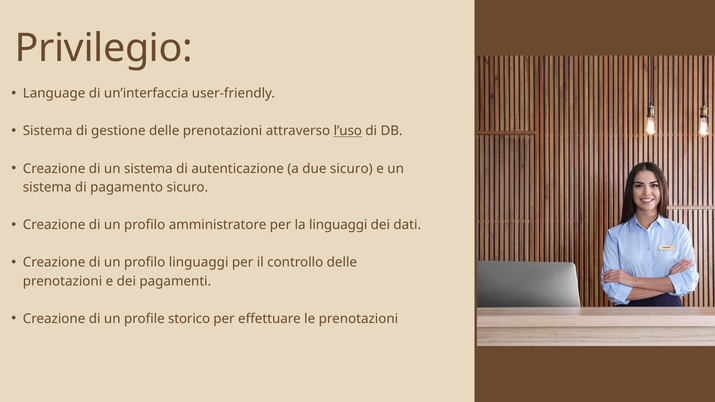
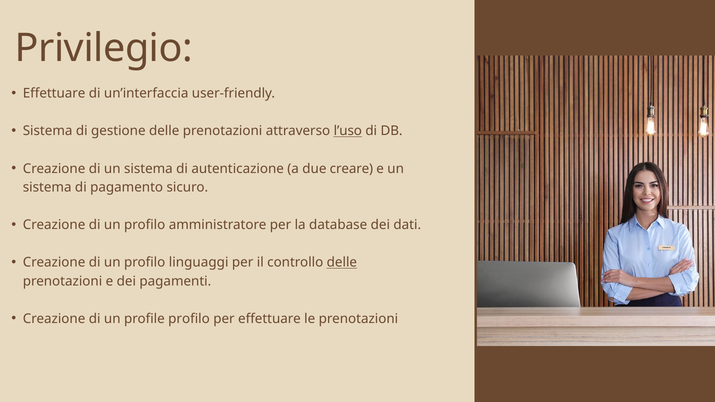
Language at (54, 94): Language -> Effettuare
due sicuro: sicuro -> creare
la linguaggi: linguaggi -> database
delle at (342, 263) underline: none -> present
profile storico: storico -> profilo
